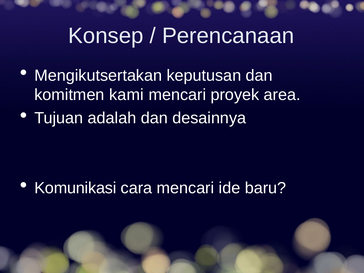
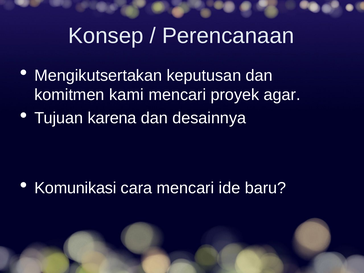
area: area -> agar
adalah: adalah -> karena
